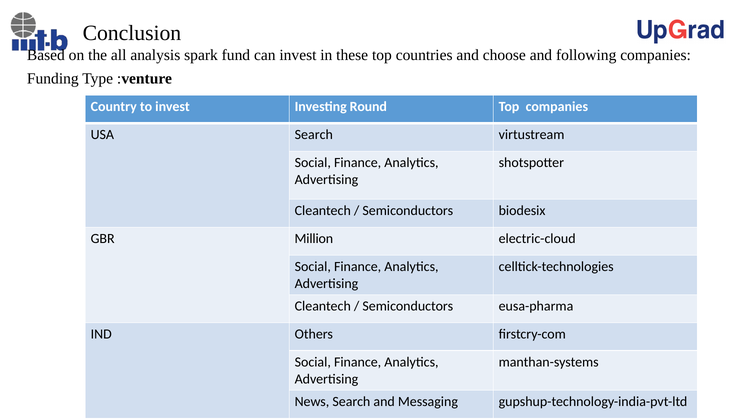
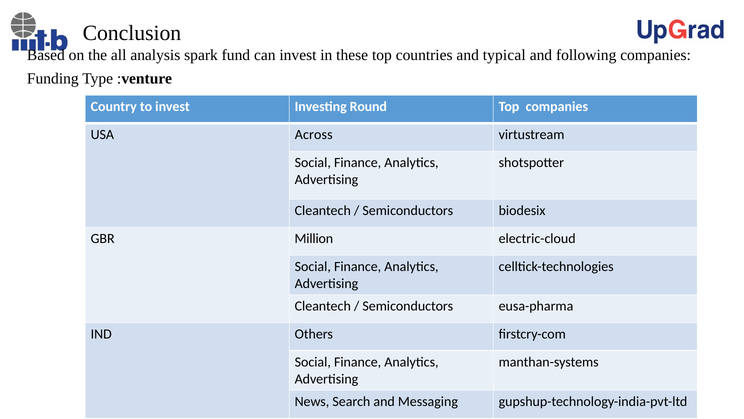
choose: choose -> typical
USA Search: Search -> Across
